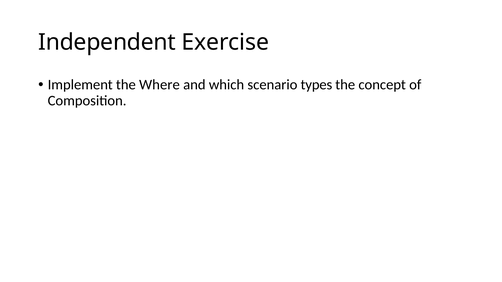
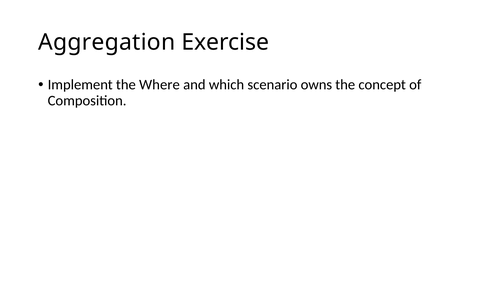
Independent: Independent -> Aggregation
types: types -> owns
